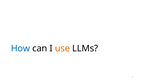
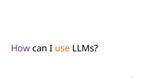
How colour: blue -> purple
